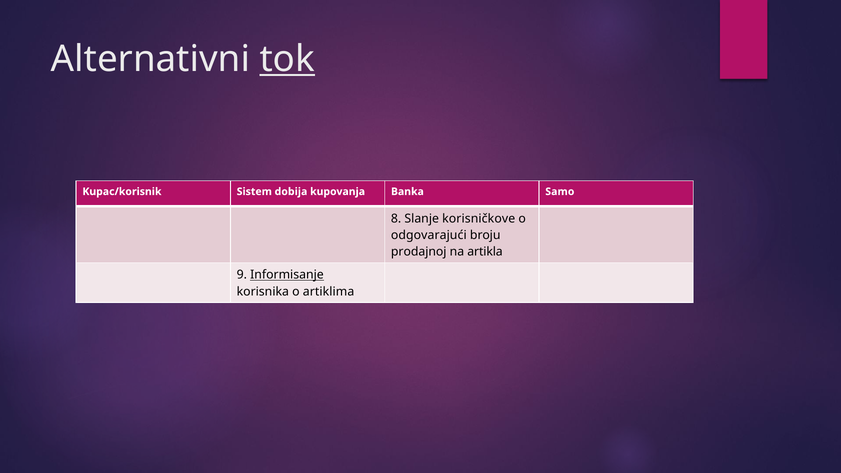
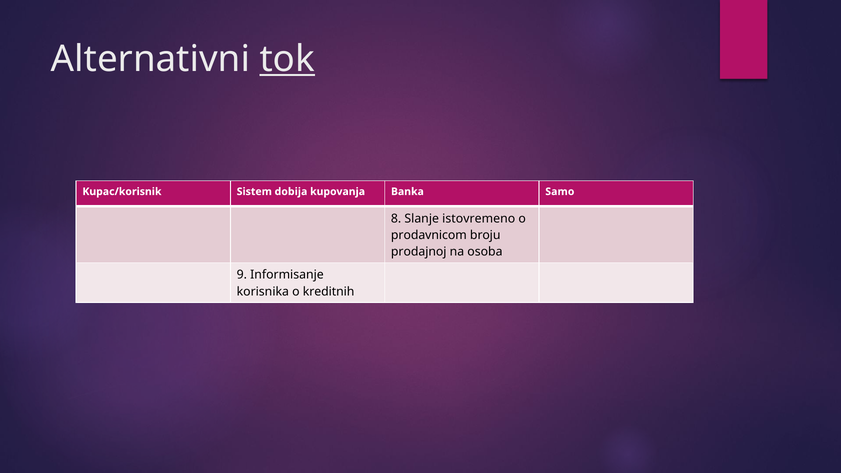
korisničkove: korisničkove -> istovremeno
odgovarajući: odgovarajući -> prodavnicom
artikla: artikla -> osoba
Informisanje underline: present -> none
artiklima: artiklima -> kreditnih
